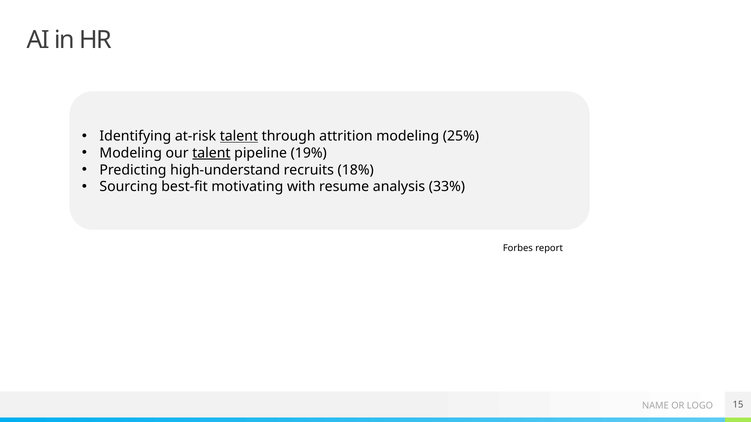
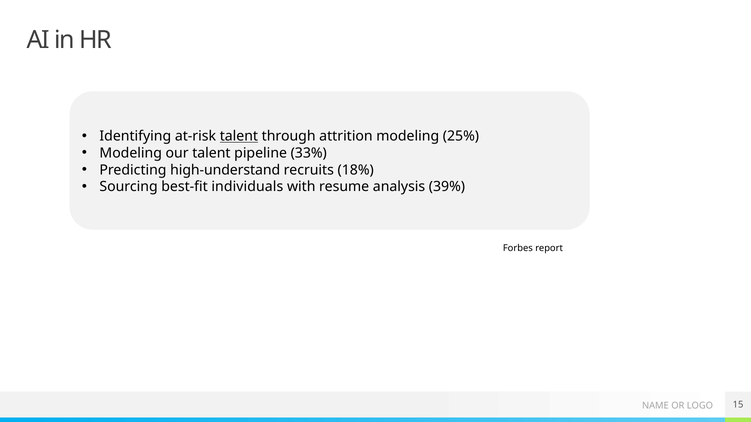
talent at (211, 153) underline: present -> none
19%: 19% -> 33%
motivating: motivating -> individuals
33%: 33% -> 39%
